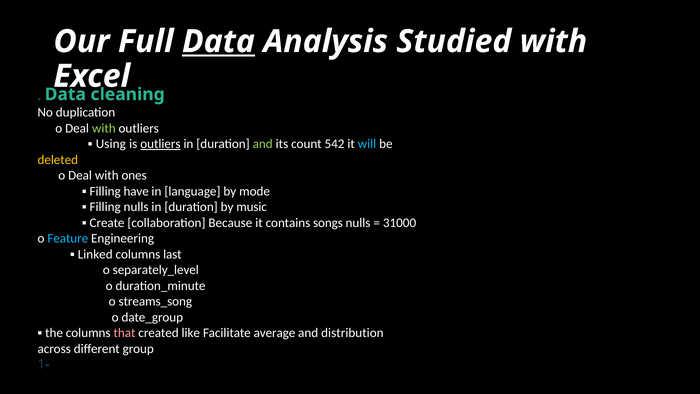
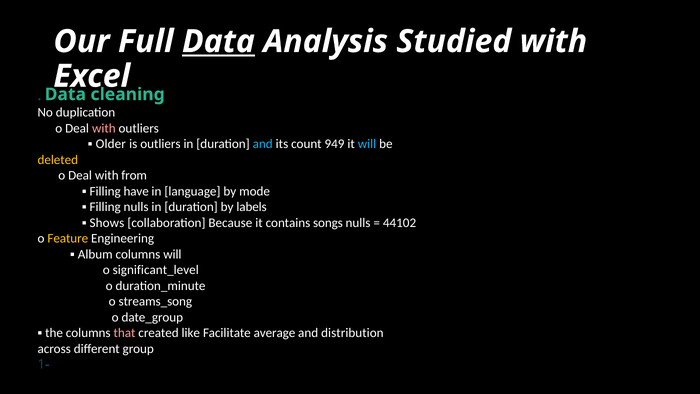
with at (104, 128) colour: light green -> pink
Using: Using -> Older
outliers at (160, 144) underline: present -> none
and at (263, 144) colour: light green -> light blue
542: 542 -> 949
ones: ones -> from
music: music -> labels
Create: Create -> Shows
31000: 31000 -> 44102
Feature colour: light blue -> yellow
Linked: Linked -> Album
columns last: last -> will
separately_level: separately_level -> significant_level
